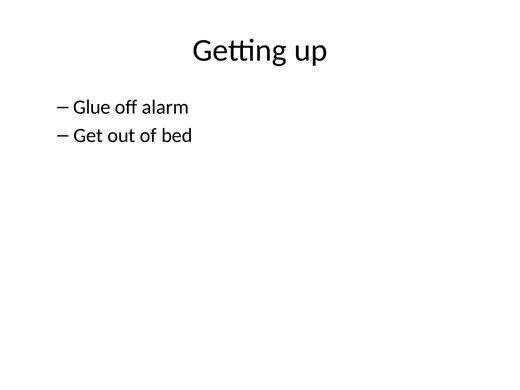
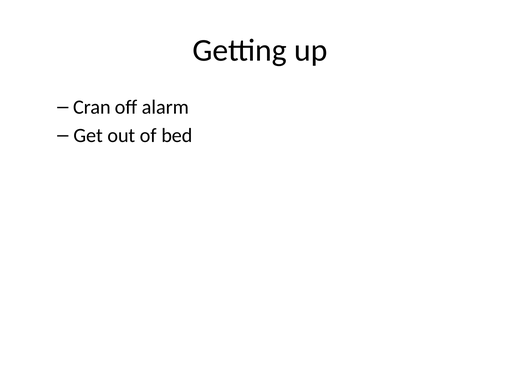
Glue: Glue -> Cran
